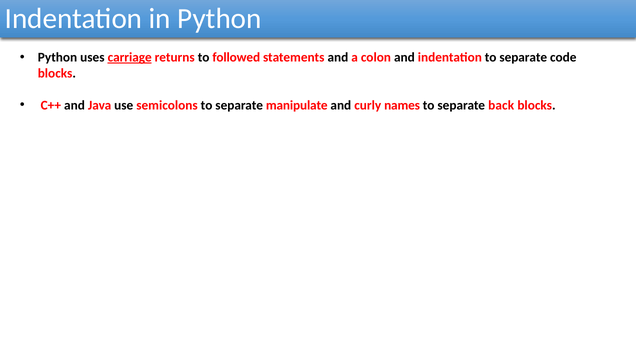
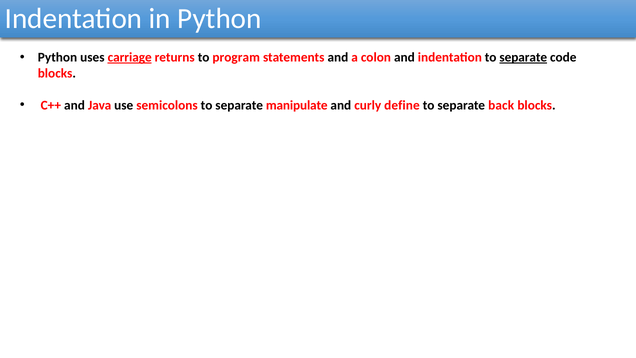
followed: followed -> program
separate at (523, 57) underline: none -> present
names: names -> define
